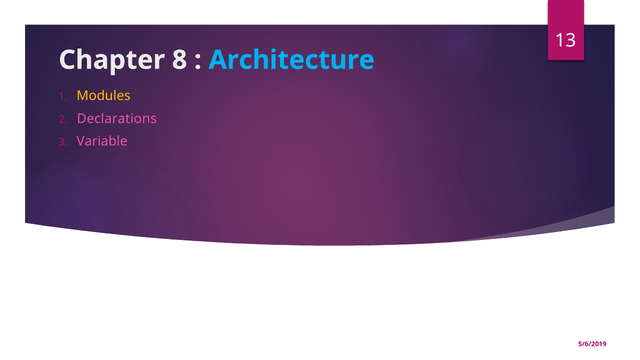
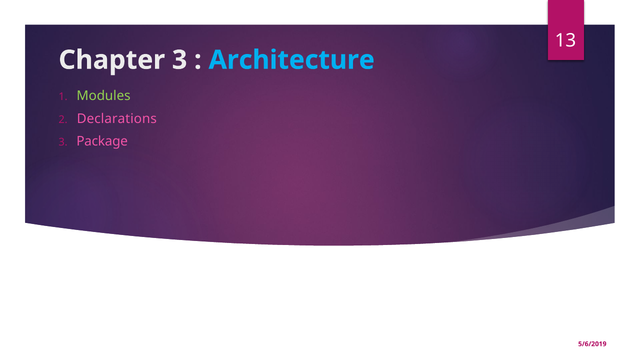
Chapter 8: 8 -> 3
Modules colour: yellow -> light green
Variable: Variable -> Package
